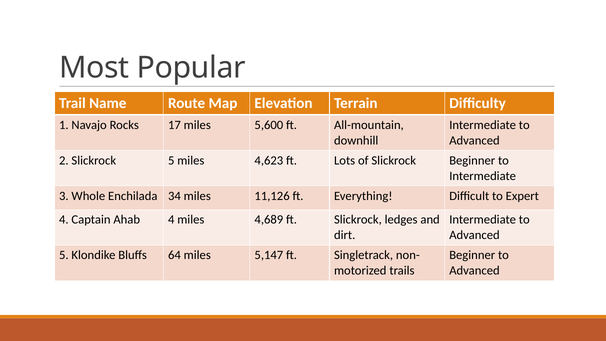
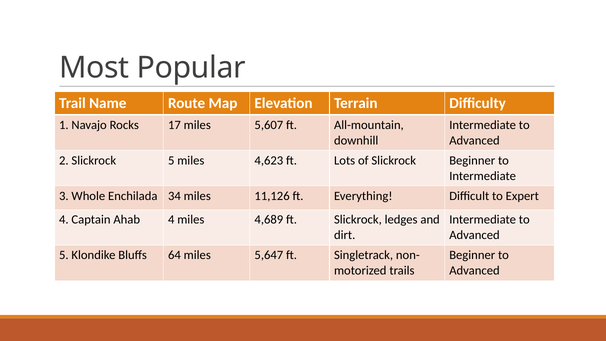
5,600: 5,600 -> 5,607
5,147: 5,147 -> 5,647
